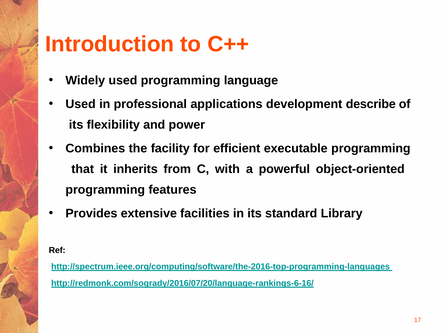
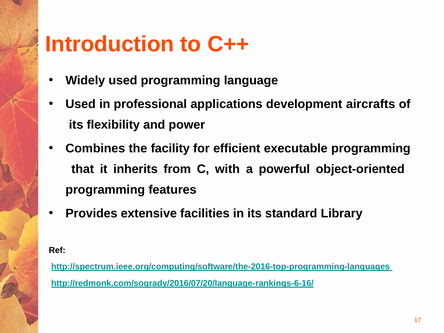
describe: describe -> aircrafts
